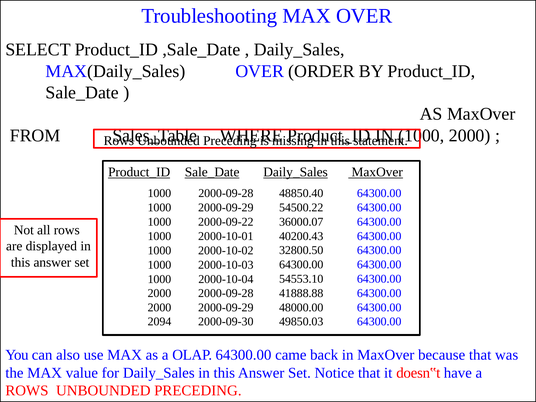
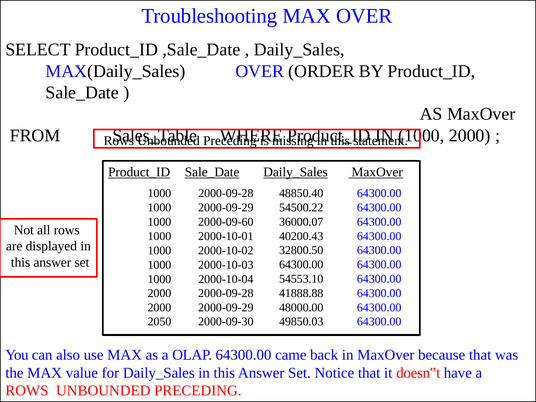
2000-09-22: 2000-09-22 -> 2000-09-60
2094: 2094 -> 2050
